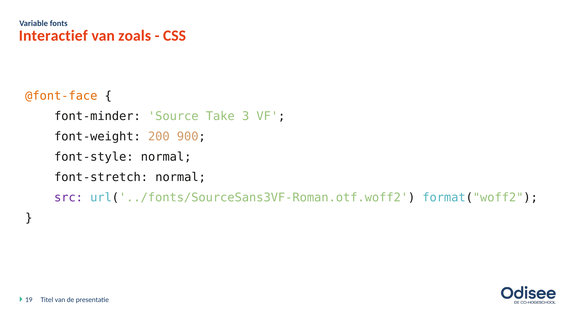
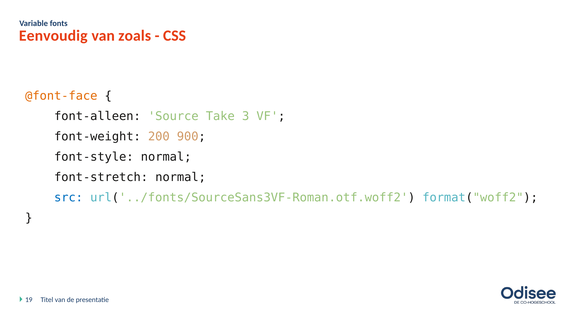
Interactief: Interactief -> Eenvoudig
font-minder: font-minder -> font-alleen
src colour: purple -> blue
